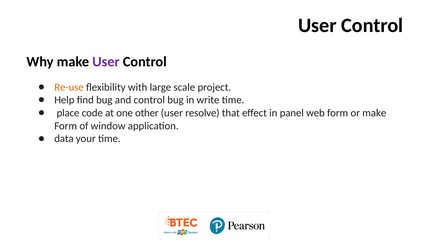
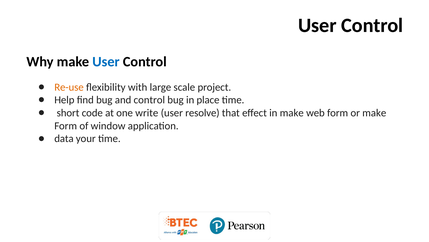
User at (106, 62) colour: purple -> blue
write: write -> place
place: place -> short
other: other -> write
in panel: panel -> make
